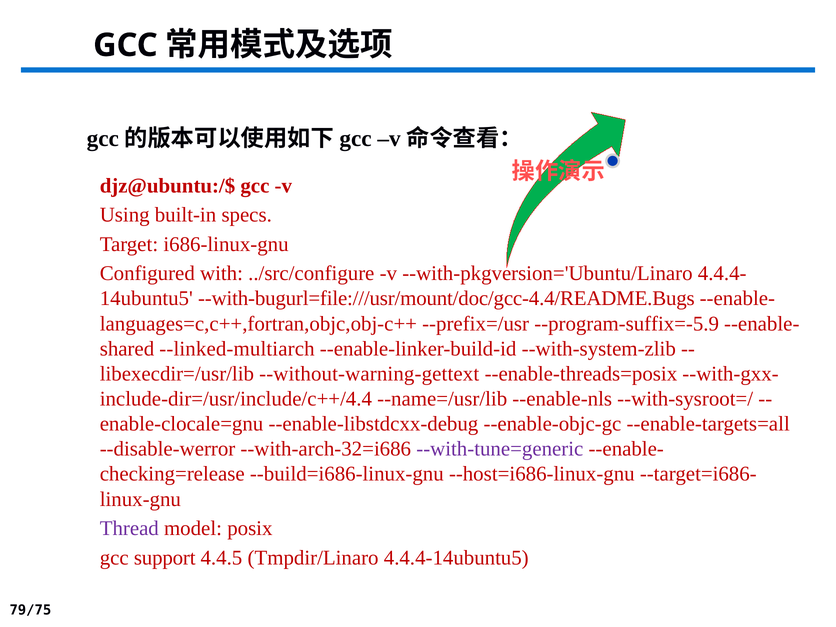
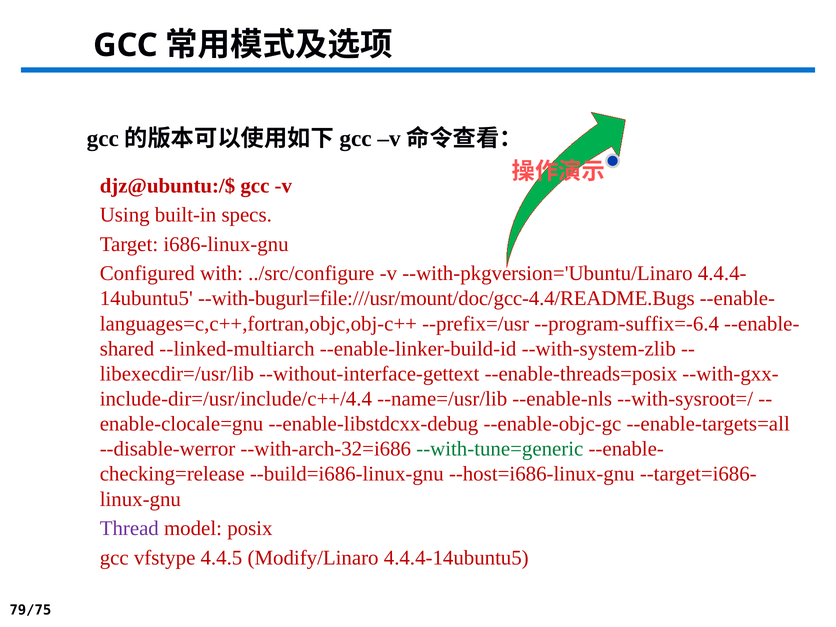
--program-suffix=-5.9: --program-suffix=-5.9 -> --program-suffix=-6.4
--without-warning-gettext: --without-warning-gettext -> --without-interface-gettext
--with-tune=generic colour: purple -> green
support: support -> vfstype
Tmpdir/Linaro: Tmpdir/Linaro -> Modify/Linaro
